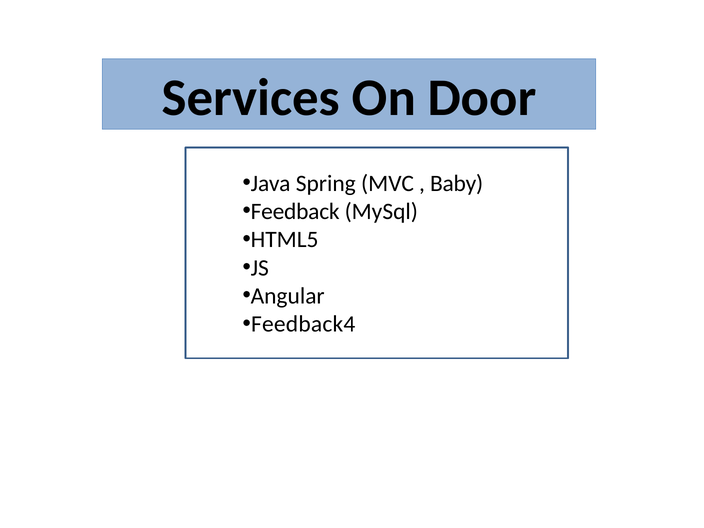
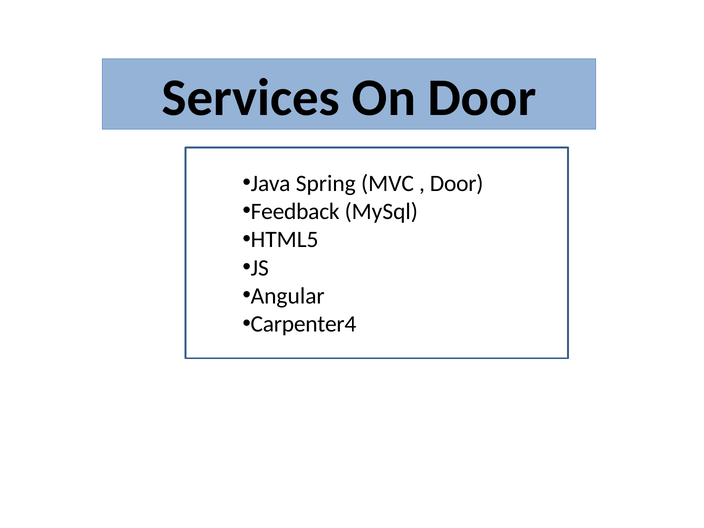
Baby at (457, 183): Baby -> Door
Feedback4: Feedback4 -> Carpenter4
